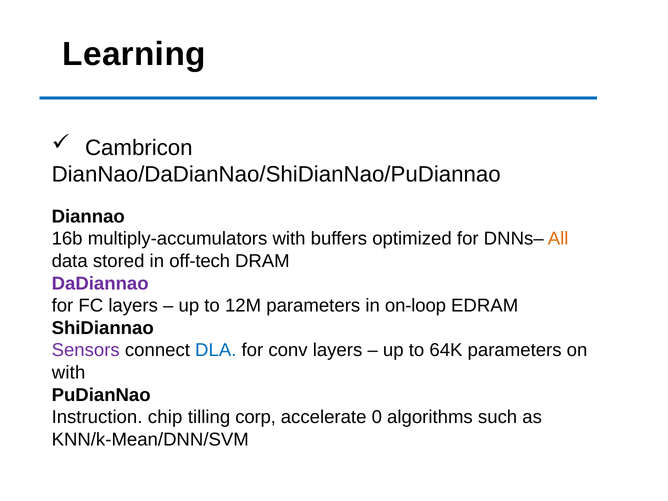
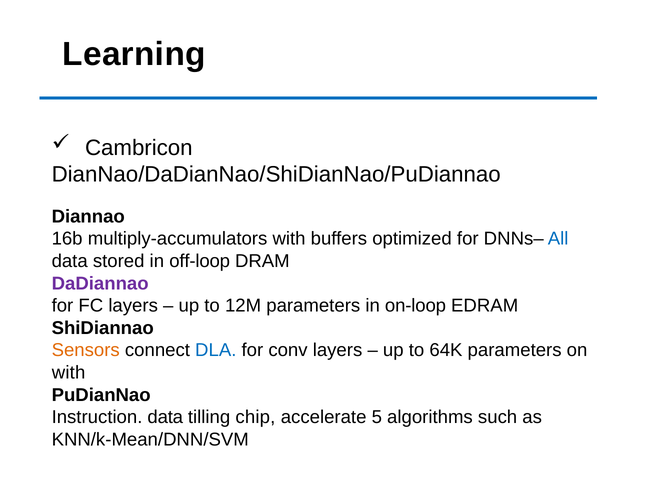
All colour: orange -> blue
off-tech: off-tech -> off-loop
Sensors colour: purple -> orange
Instruction chip: chip -> data
corp: corp -> chip
0: 0 -> 5
